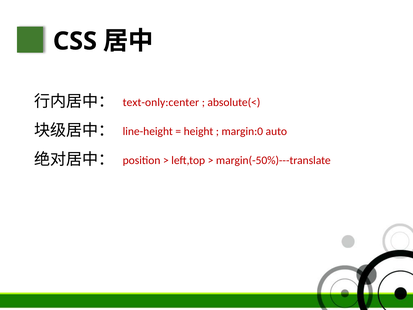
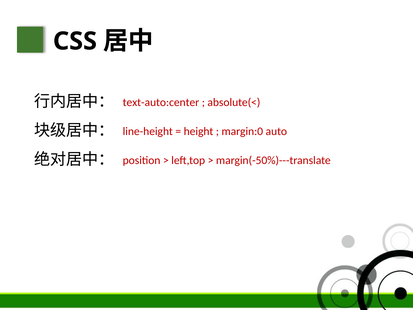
text-only:center: text-only:center -> text-auto:center
